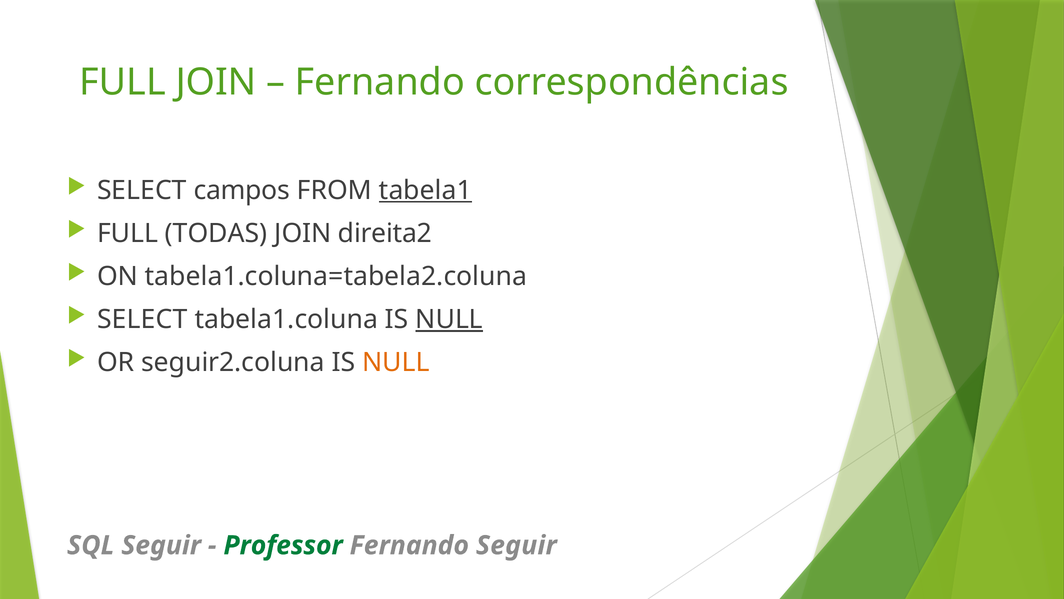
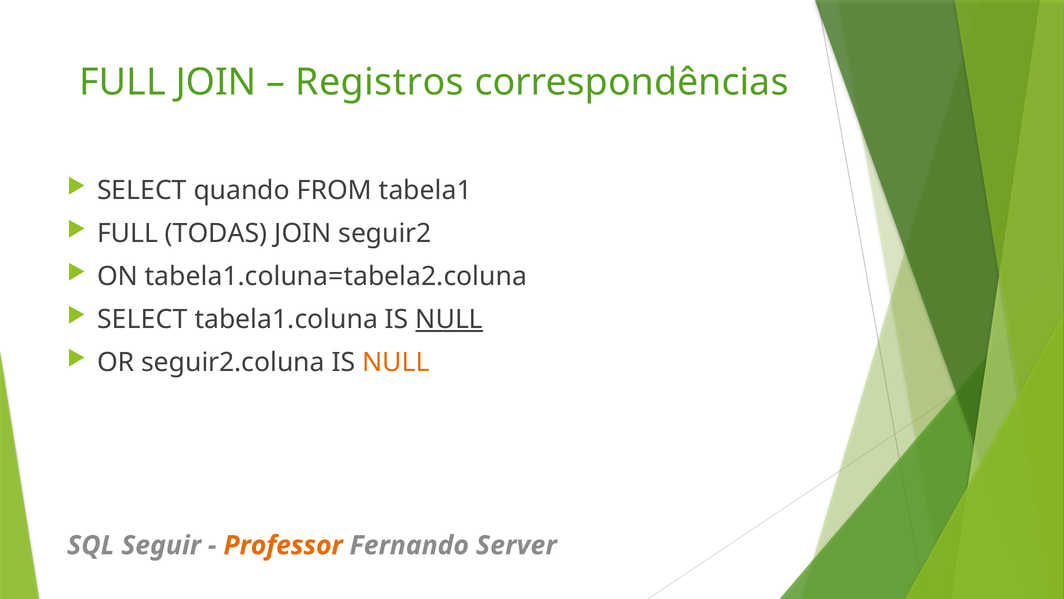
Fernando at (380, 82): Fernando -> Registros
campos: campos -> quando
tabela1 underline: present -> none
direita2: direita2 -> seguir2
Professor colour: green -> orange
Fernando Seguir: Seguir -> Server
